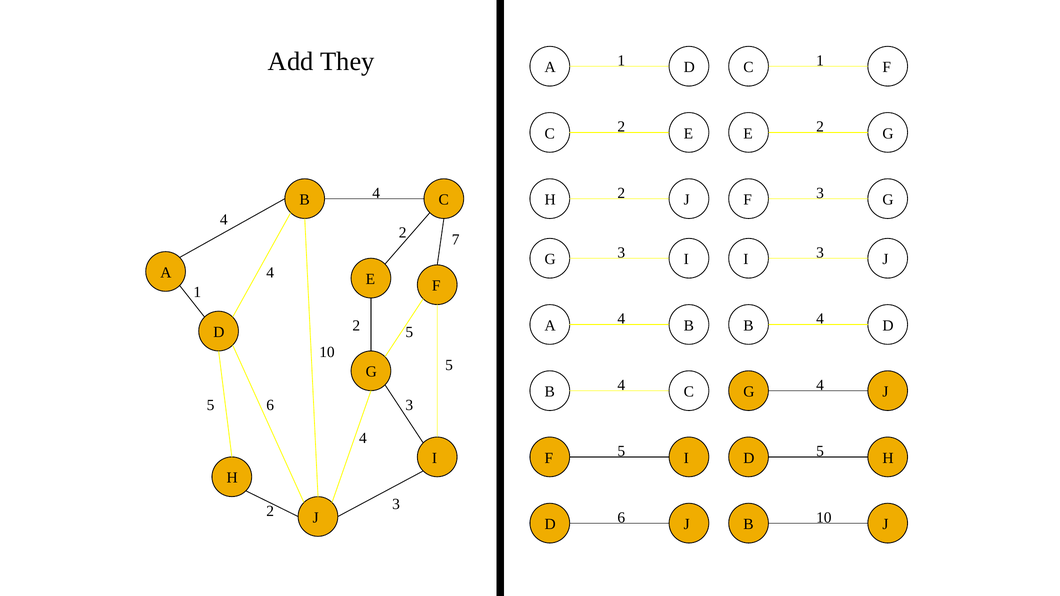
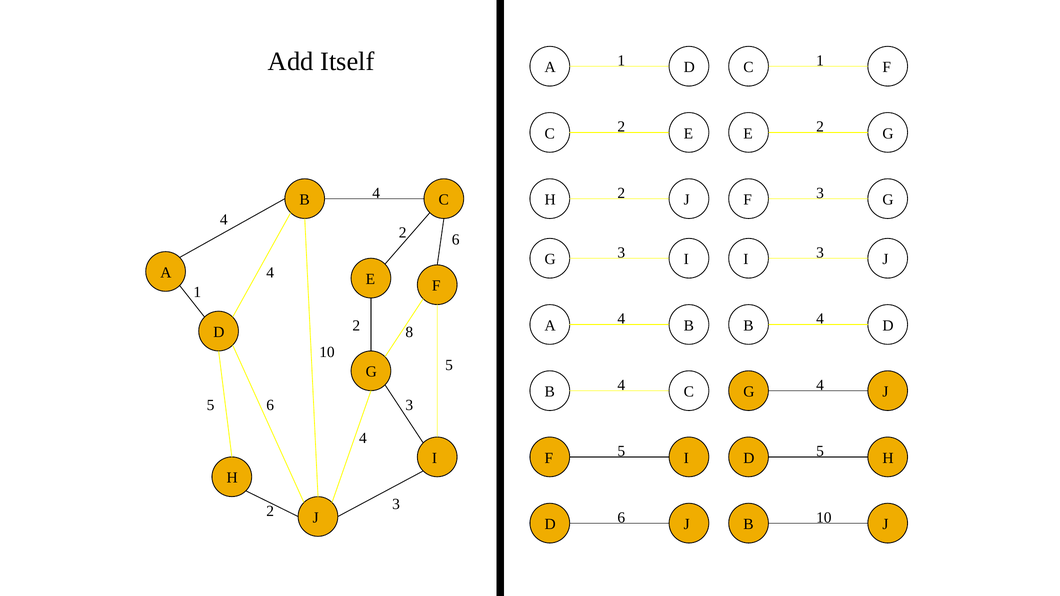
They: They -> Itself
2 7: 7 -> 6
5 at (409, 332): 5 -> 8
